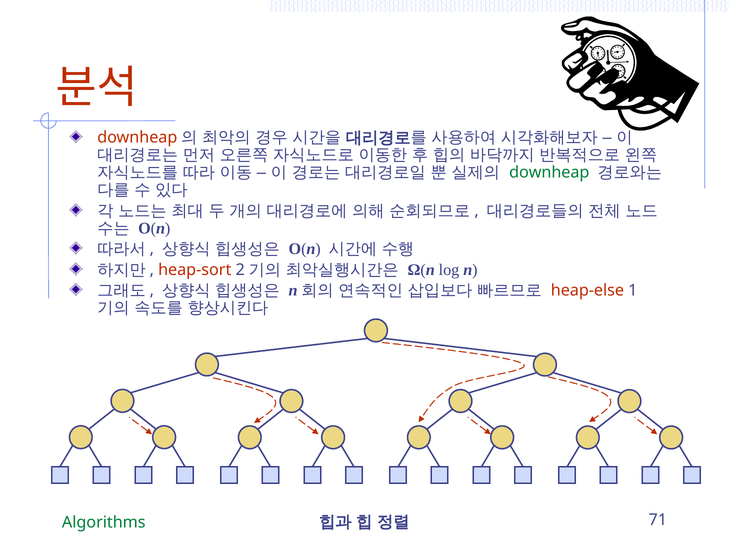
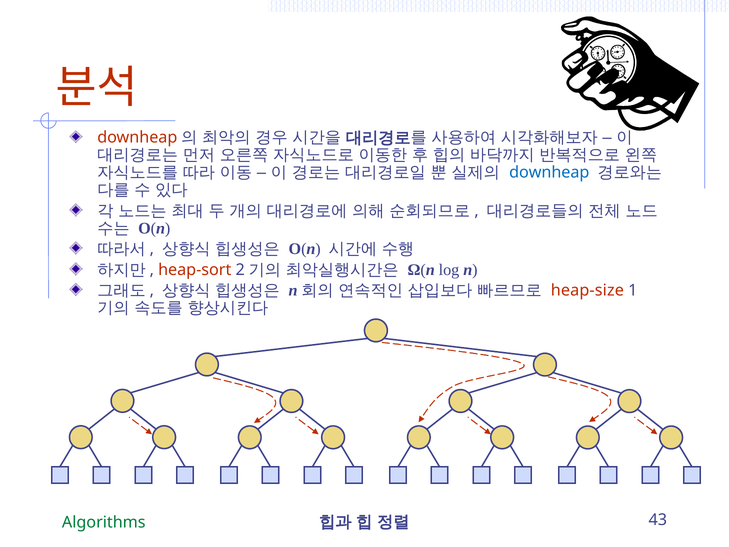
downheap colour: green -> blue
heap-else: heap-else -> heap-size
71: 71 -> 43
